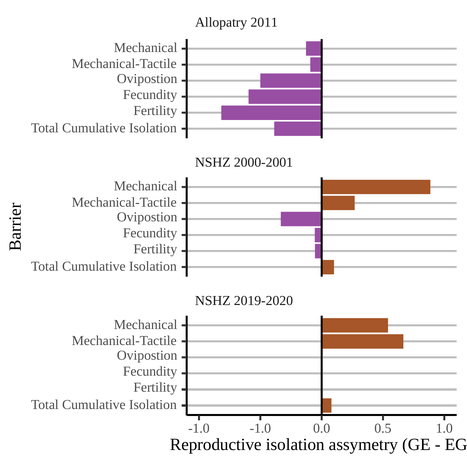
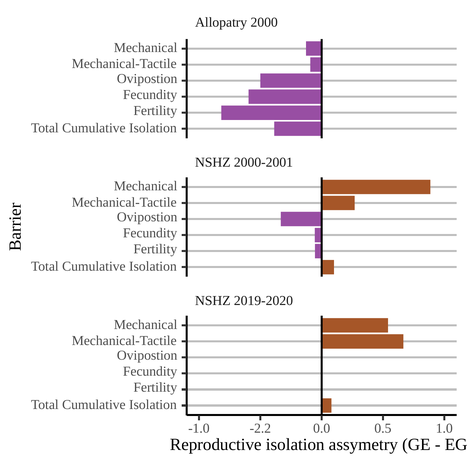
2011: 2011 -> 2000
-1.0 -1.0: -1.0 -> -2.2
